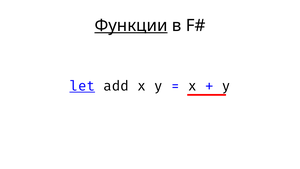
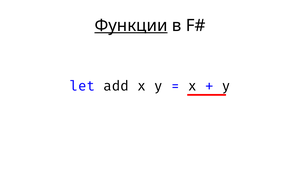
let underline: present -> none
